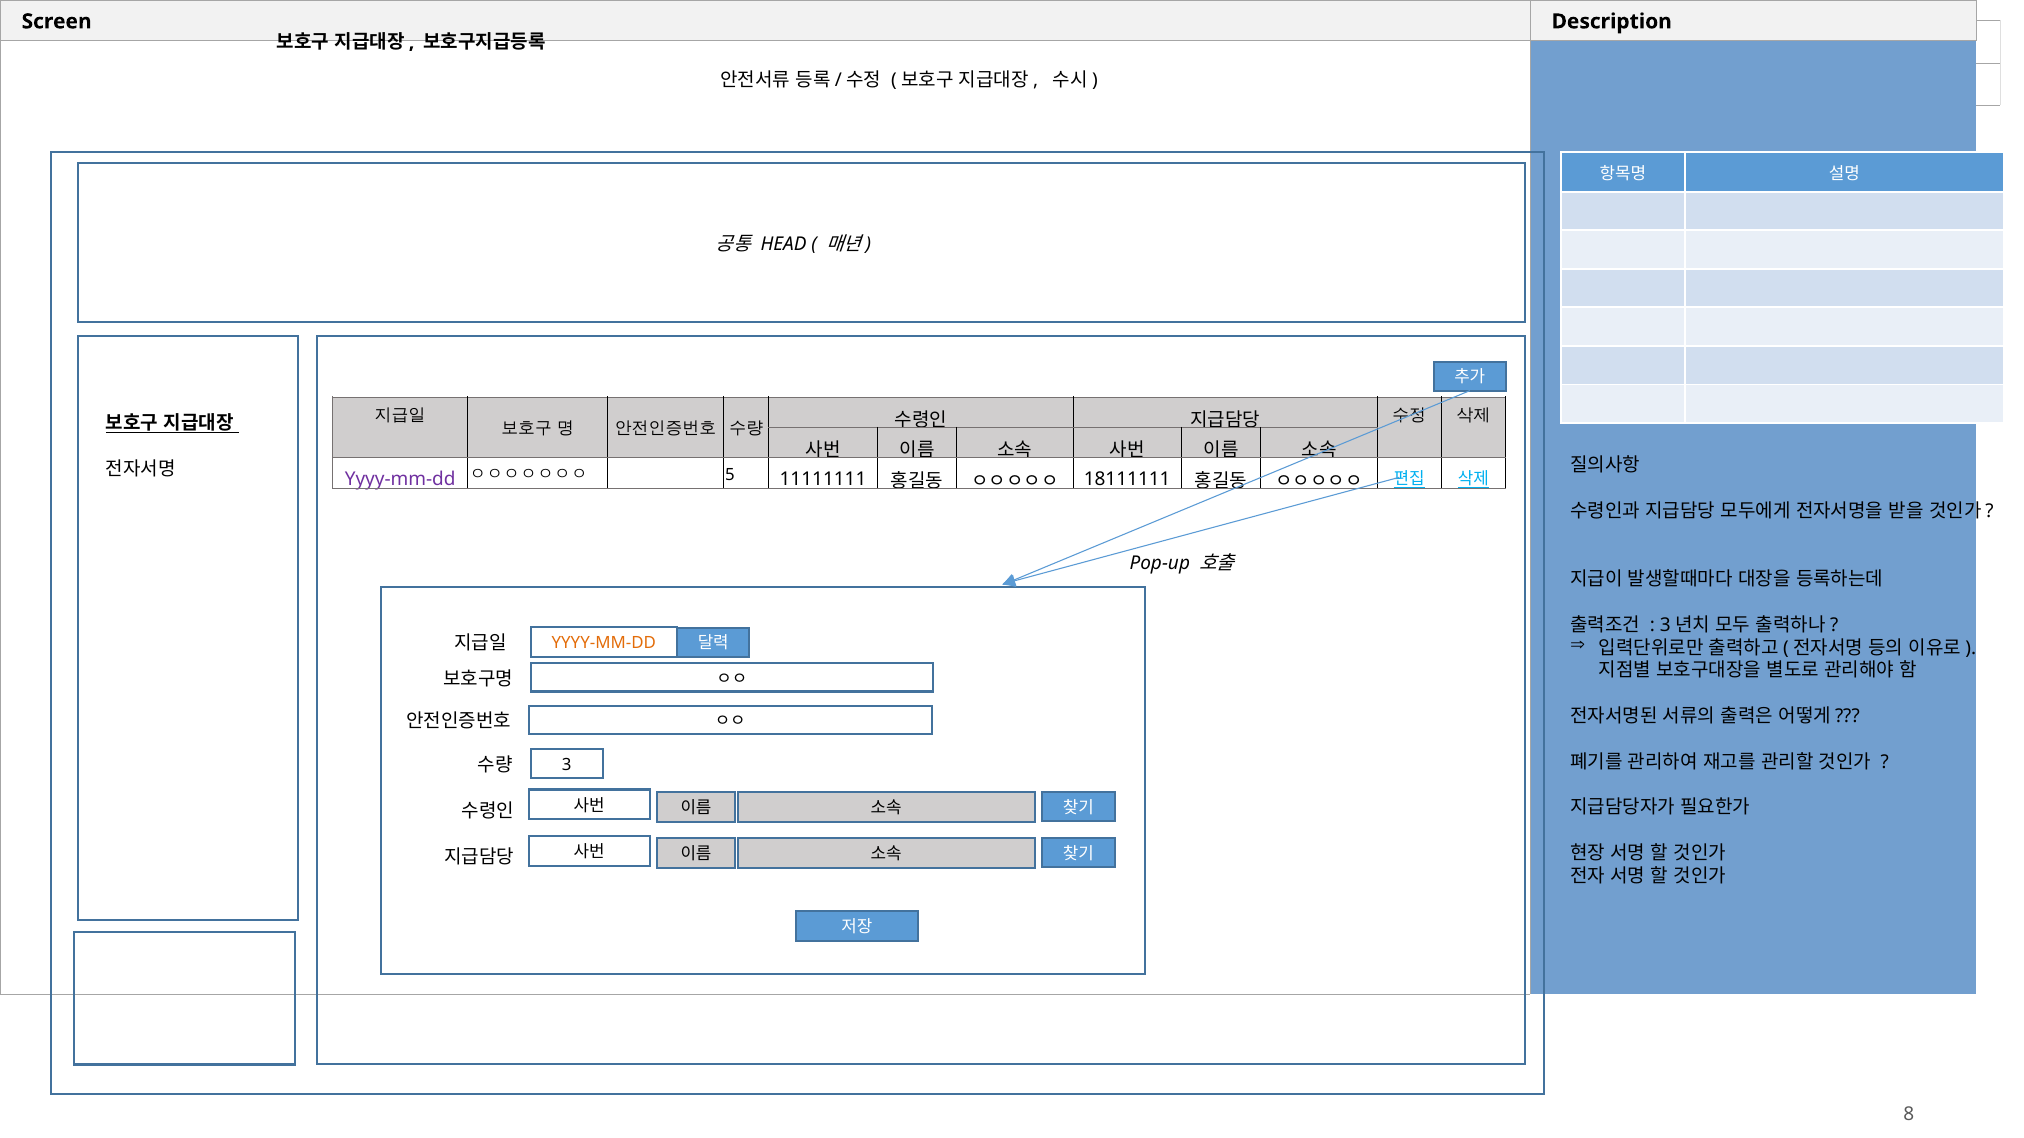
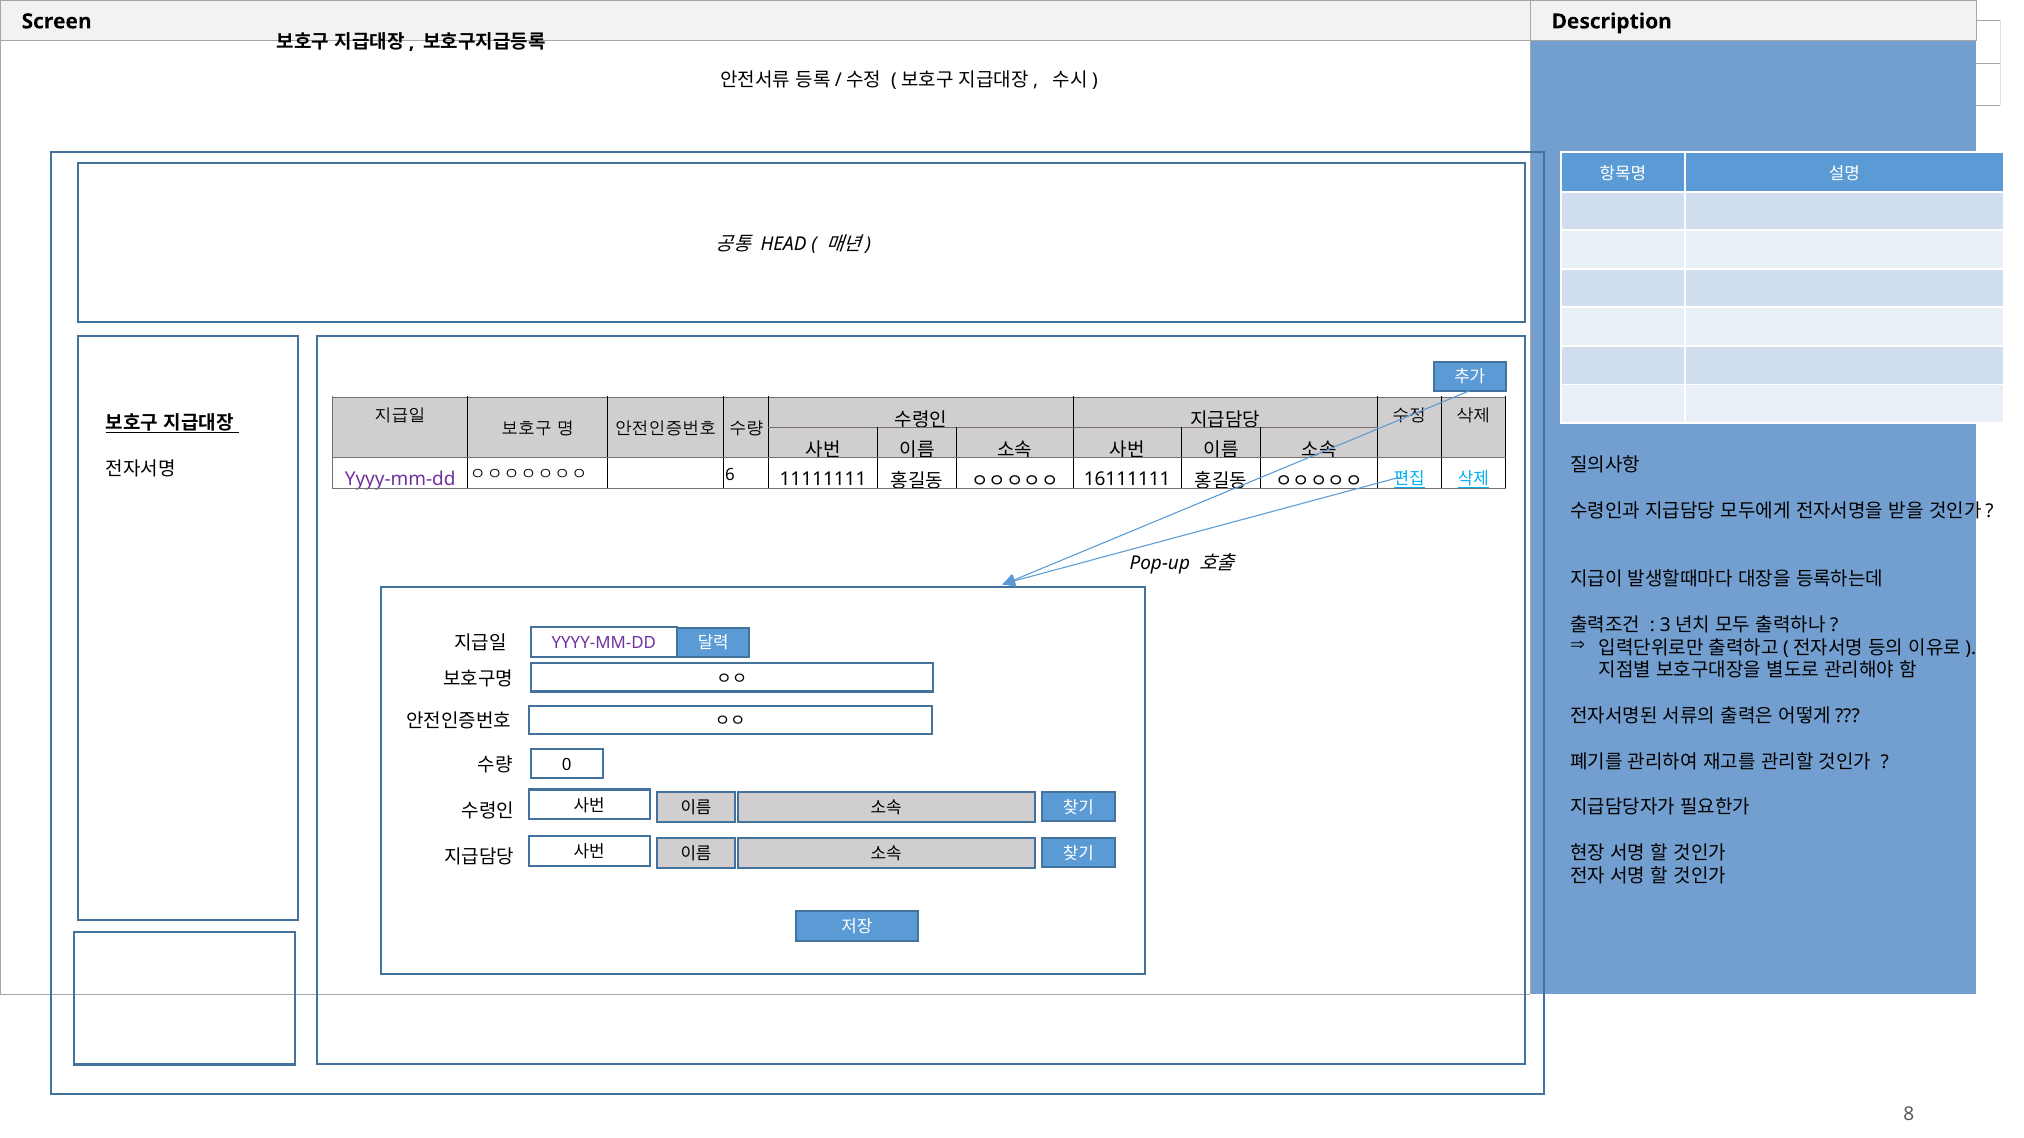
5: 5 -> 6
18111111: 18111111 -> 16111111
YYYY-MM-DD at (604, 643) colour: orange -> purple
3: 3 -> 0
